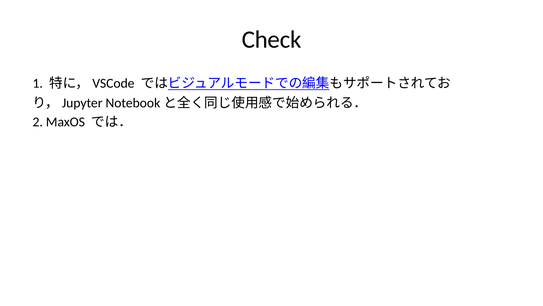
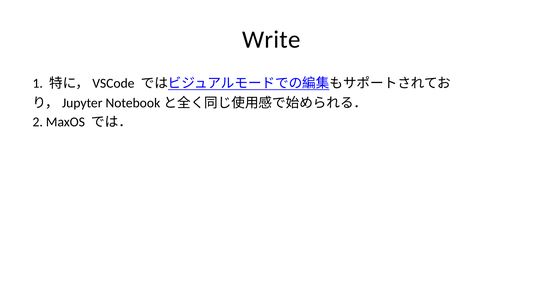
Check: Check -> Write
